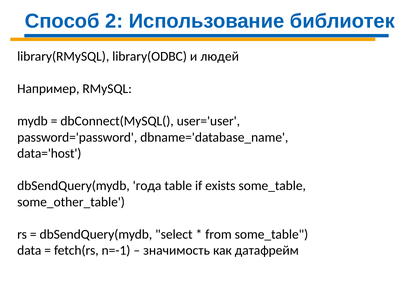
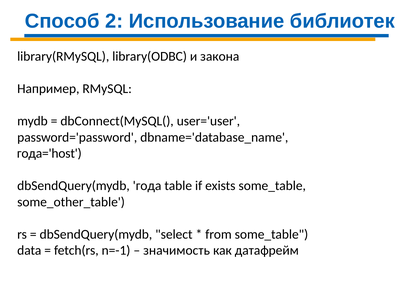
людей: людей -> закона
data='host: data='host -> года='host
